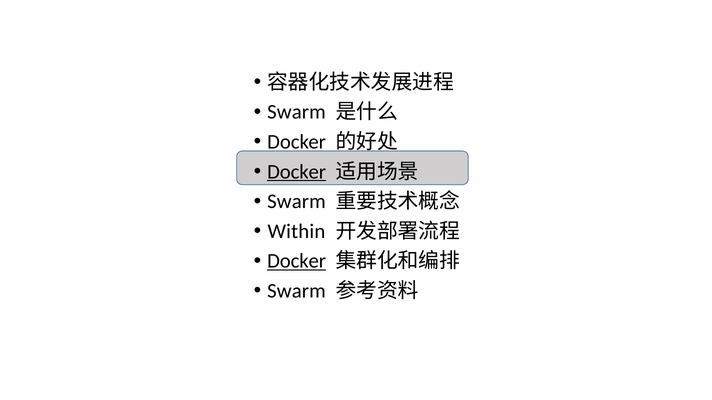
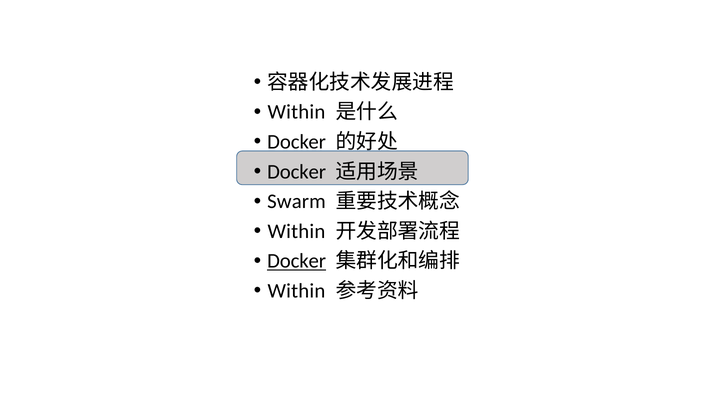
Swarm at (296, 112): Swarm -> Within
Docker at (297, 172) underline: present -> none
Swarm at (296, 291): Swarm -> Within
